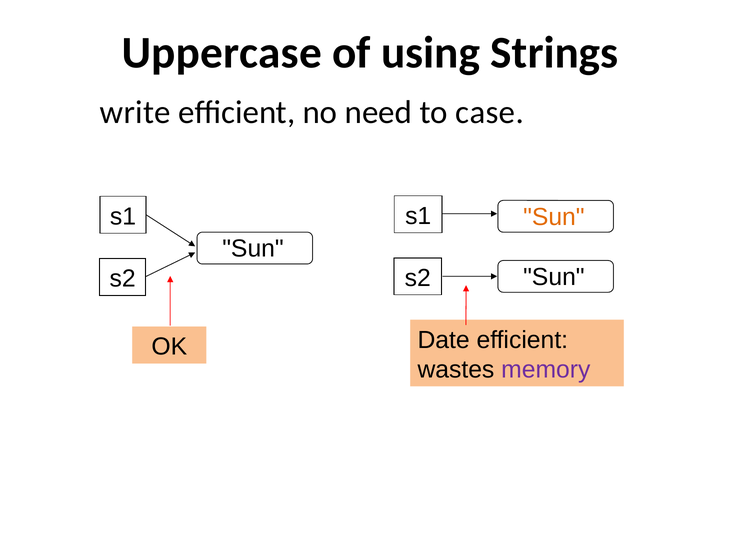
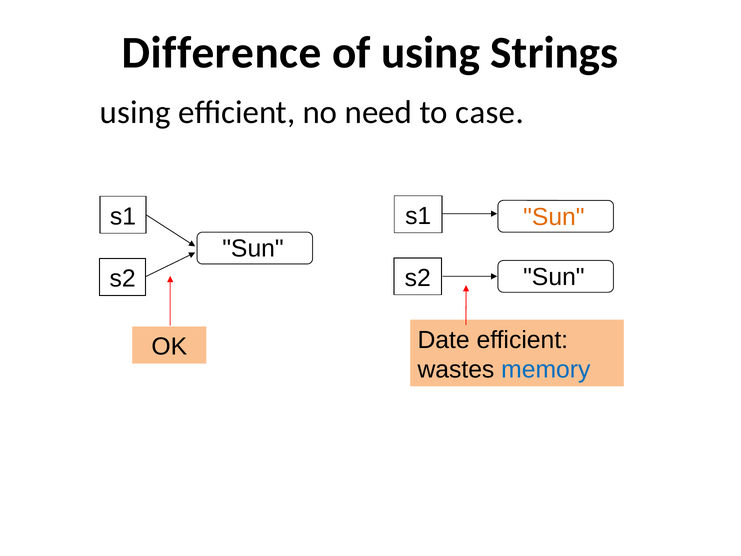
Uppercase: Uppercase -> Difference
write at (135, 112): write -> using
memory colour: purple -> blue
